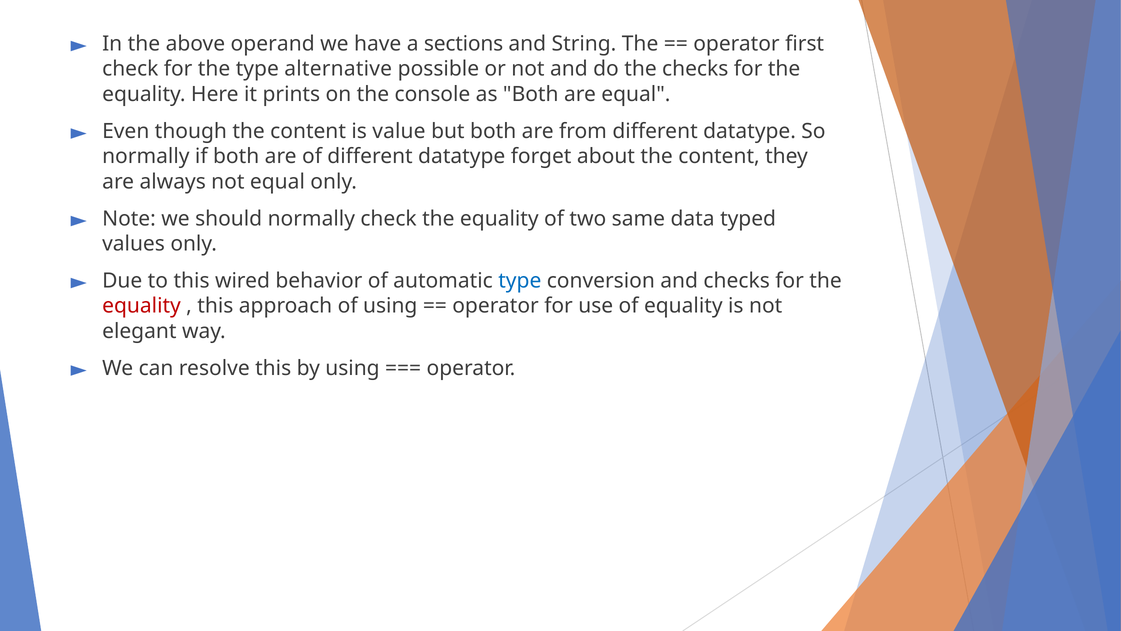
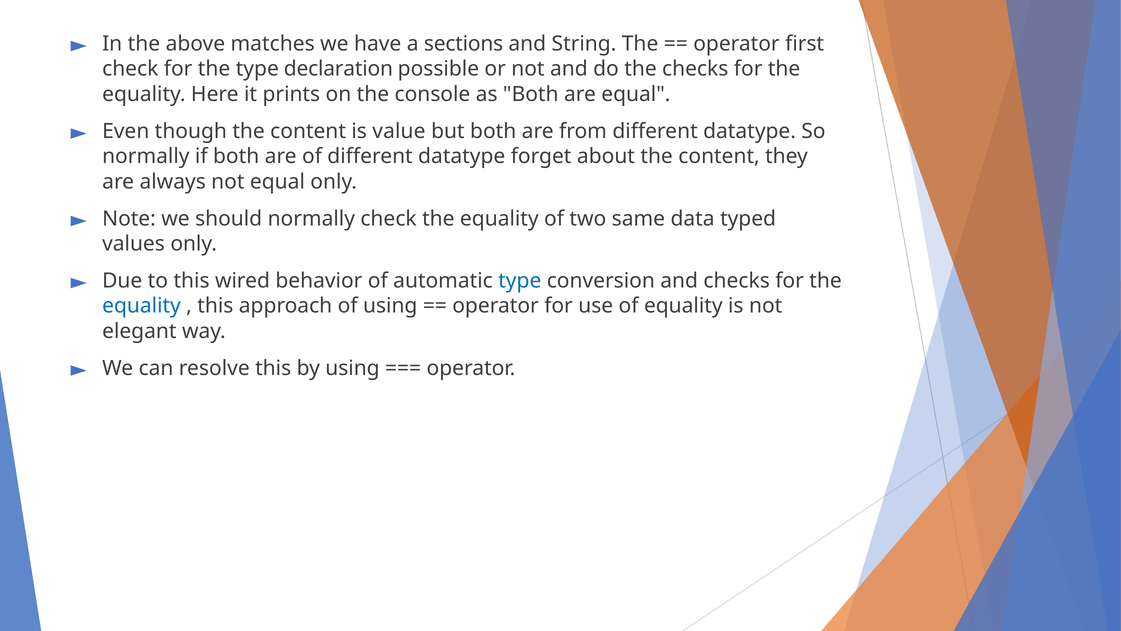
operand: operand -> matches
alternative: alternative -> declaration
equality at (142, 306) colour: red -> blue
